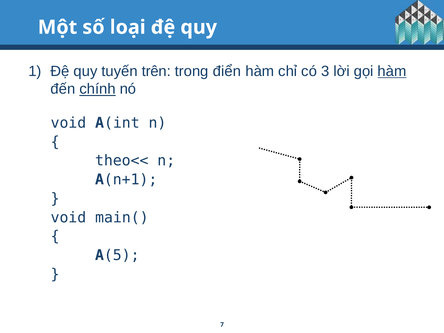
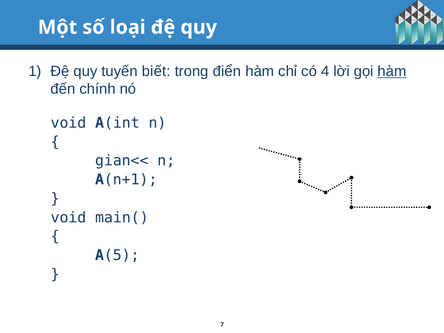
trên: trên -> biết
3: 3 -> 4
chính underline: present -> none
theo<<: theo<< -> gian<<
